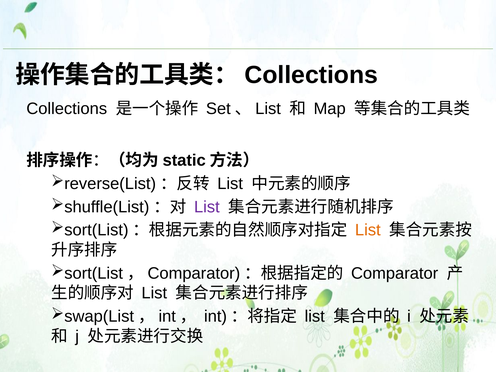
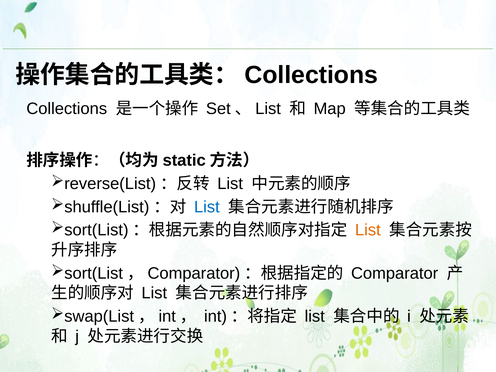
List at (207, 207) colour: purple -> blue
